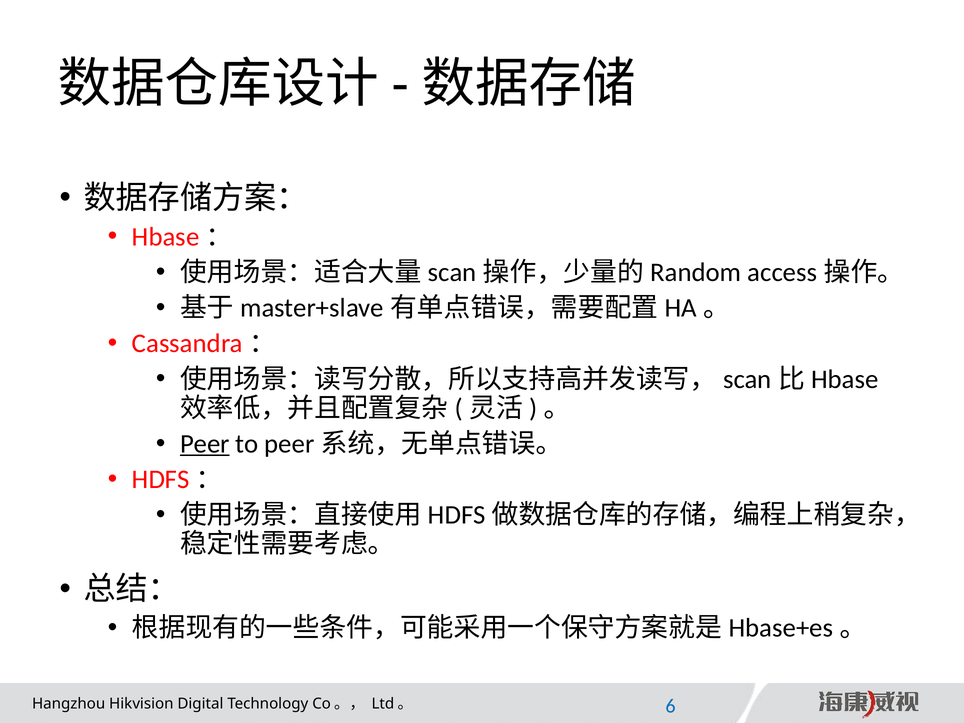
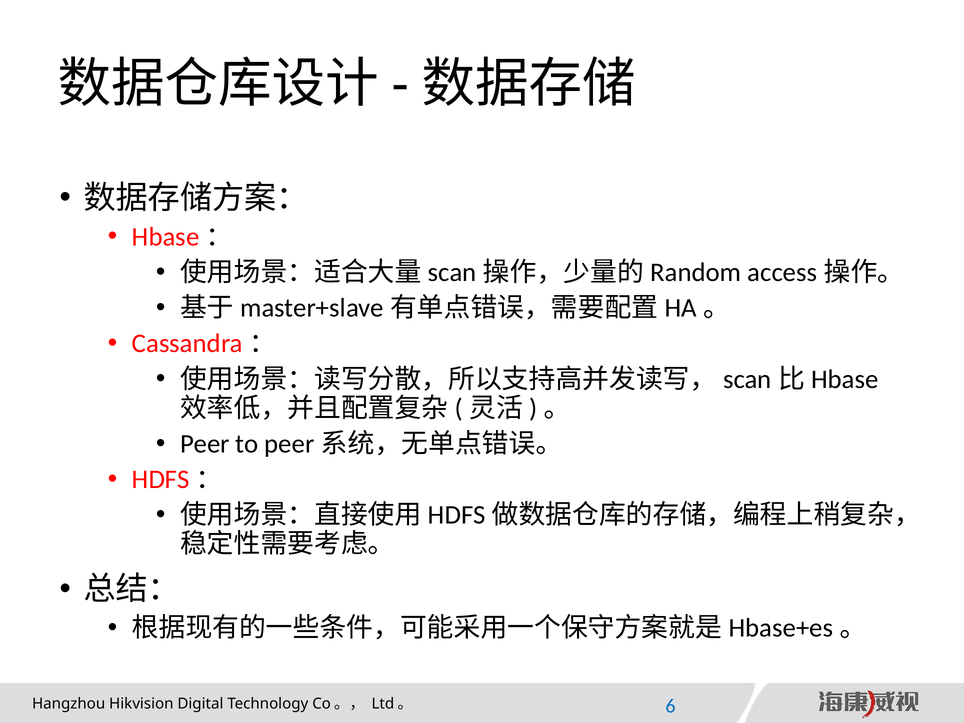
Peer underline: present -> none
